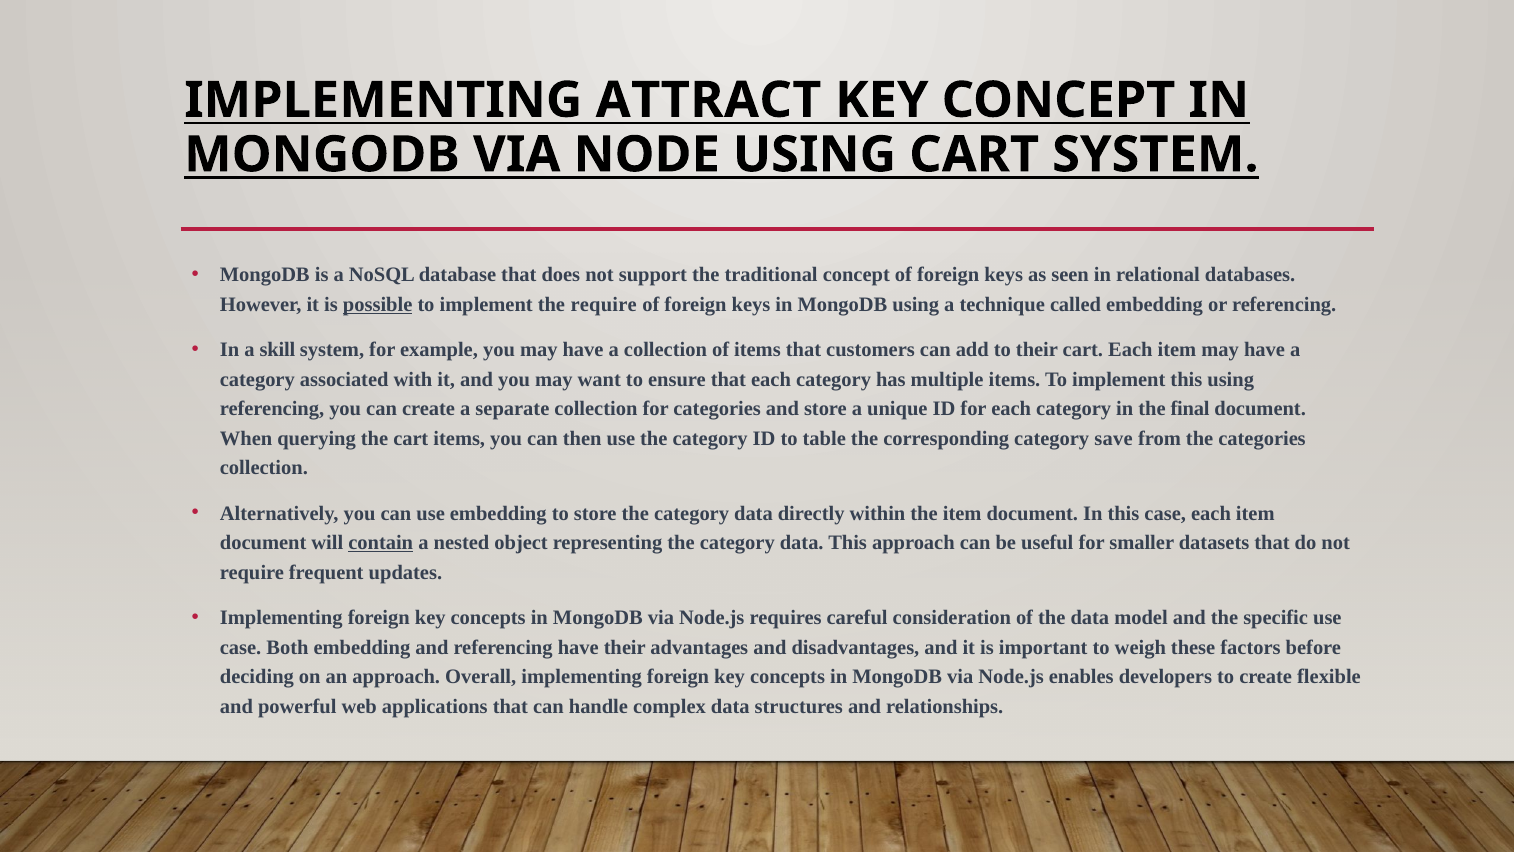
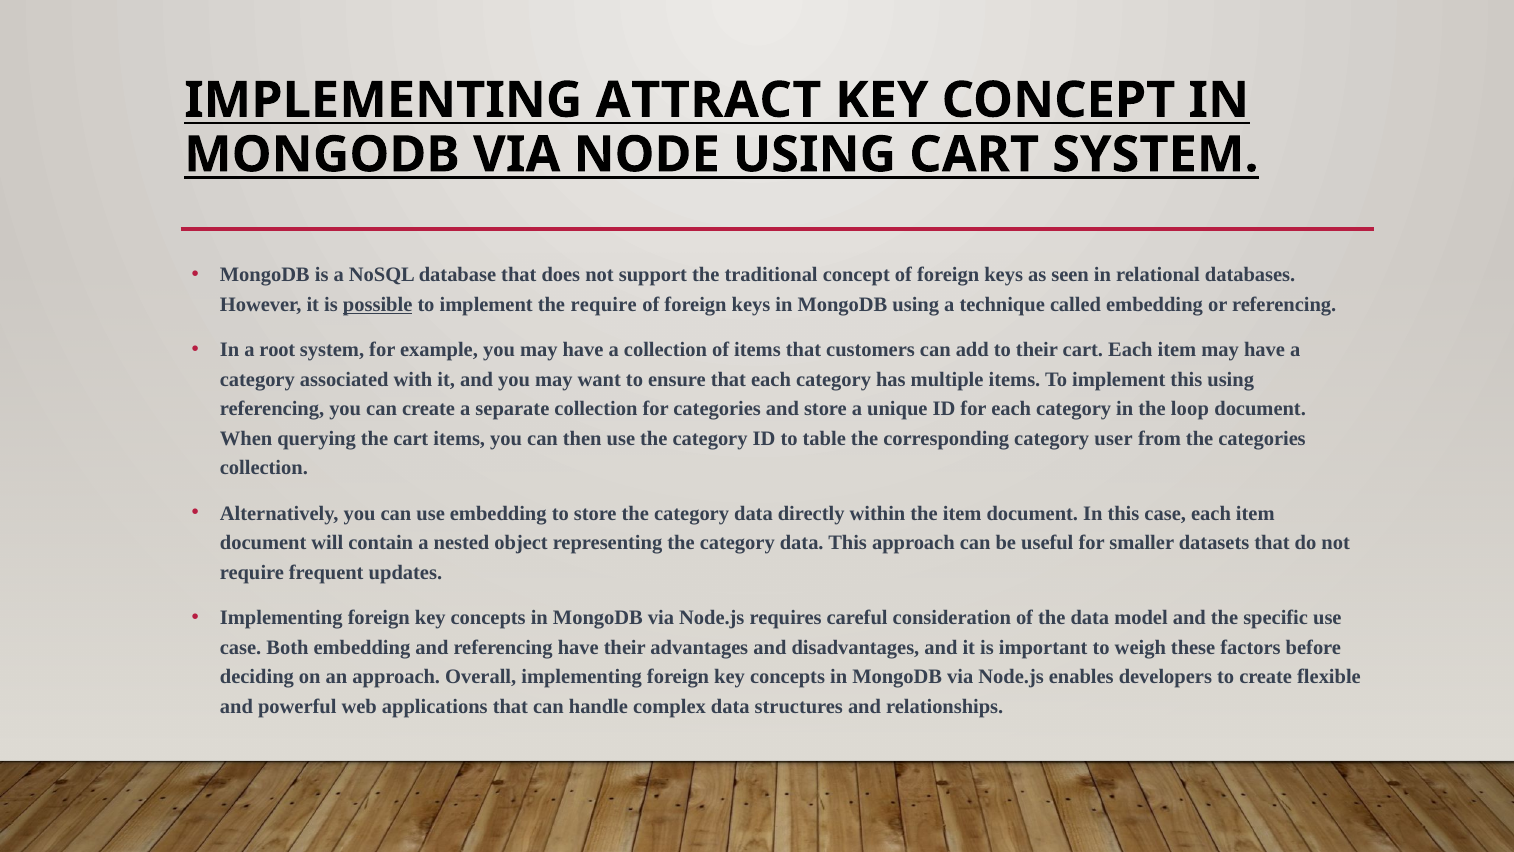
skill: skill -> root
final: final -> loop
save: save -> user
contain underline: present -> none
